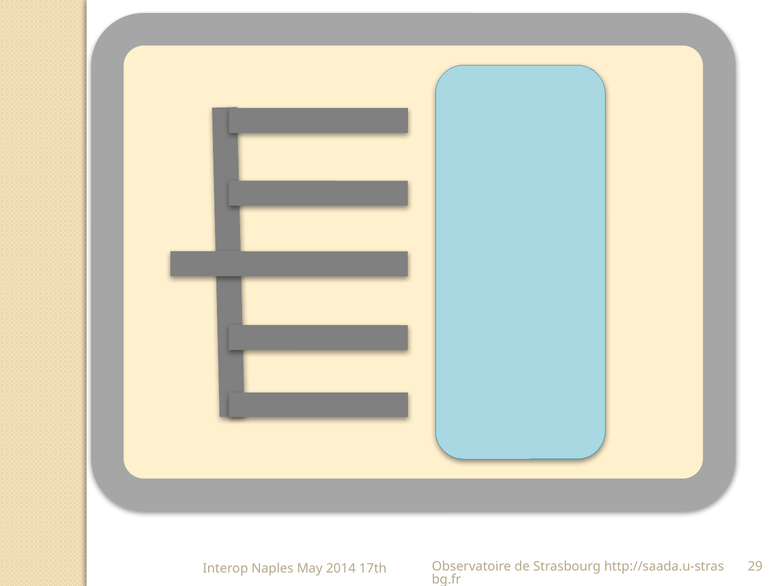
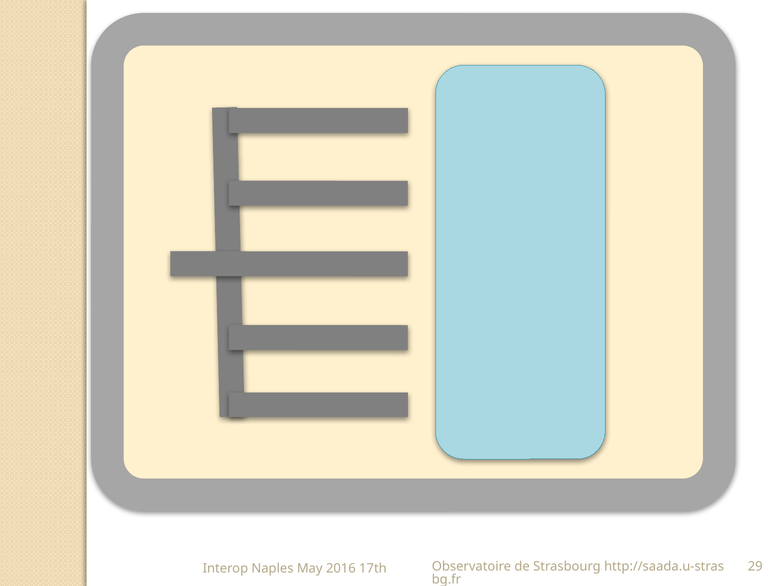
2014: 2014 -> 2016
